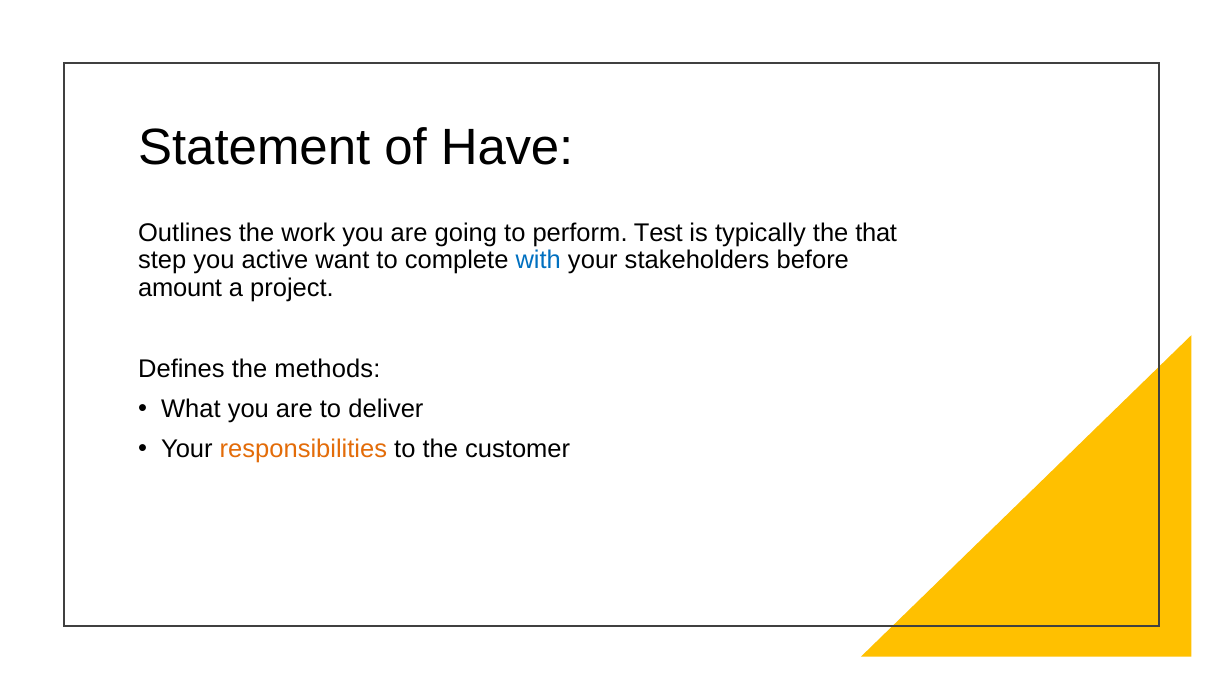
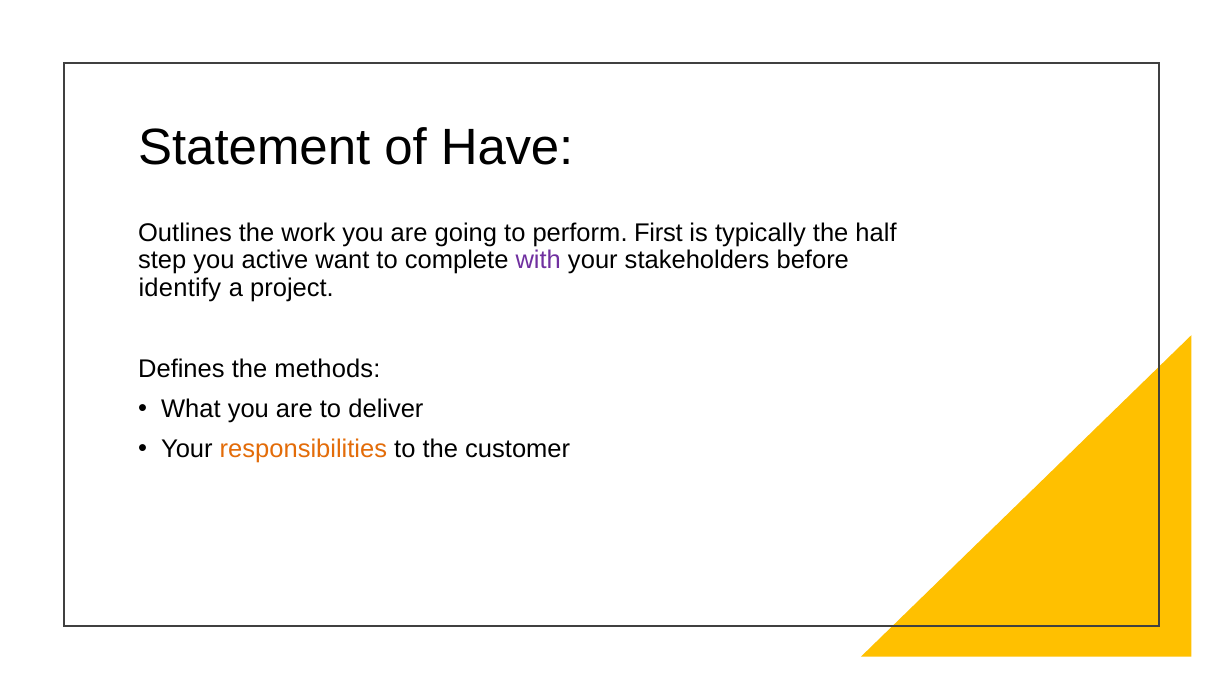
Test: Test -> First
that: that -> half
with colour: blue -> purple
amount: amount -> identify
